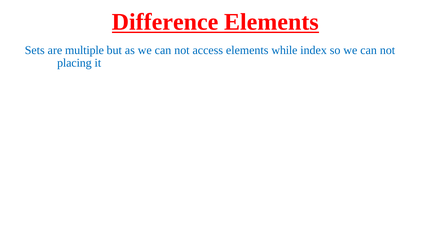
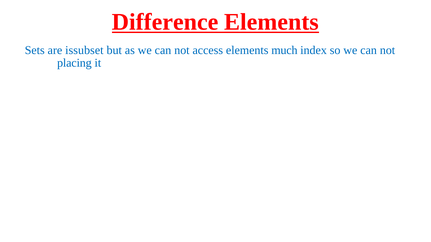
multiple: multiple -> issubset
while: while -> much
